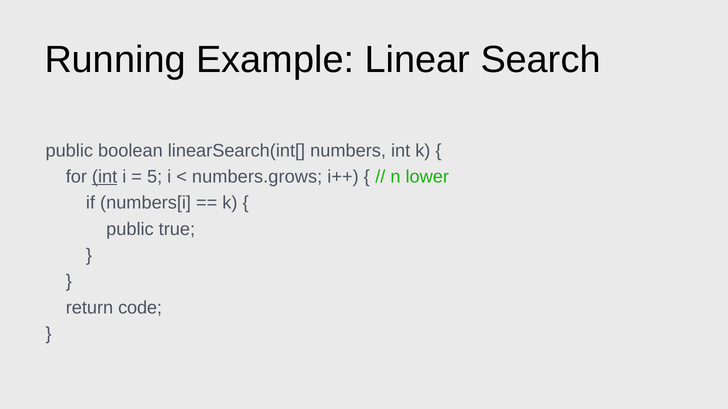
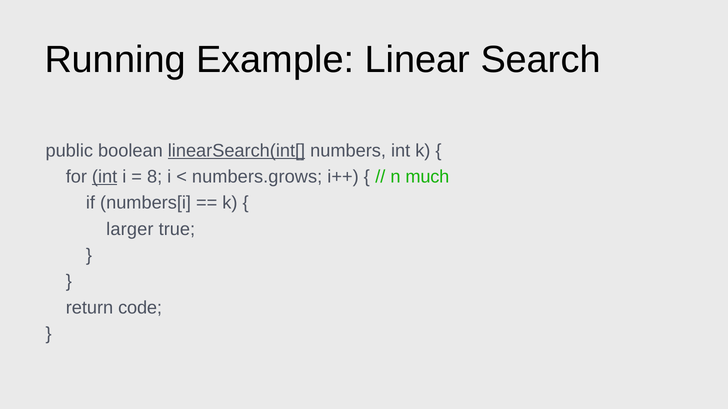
linearSearch(int[ underline: none -> present
5: 5 -> 8
lower: lower -> much
public at (130, 229): public -> larger
